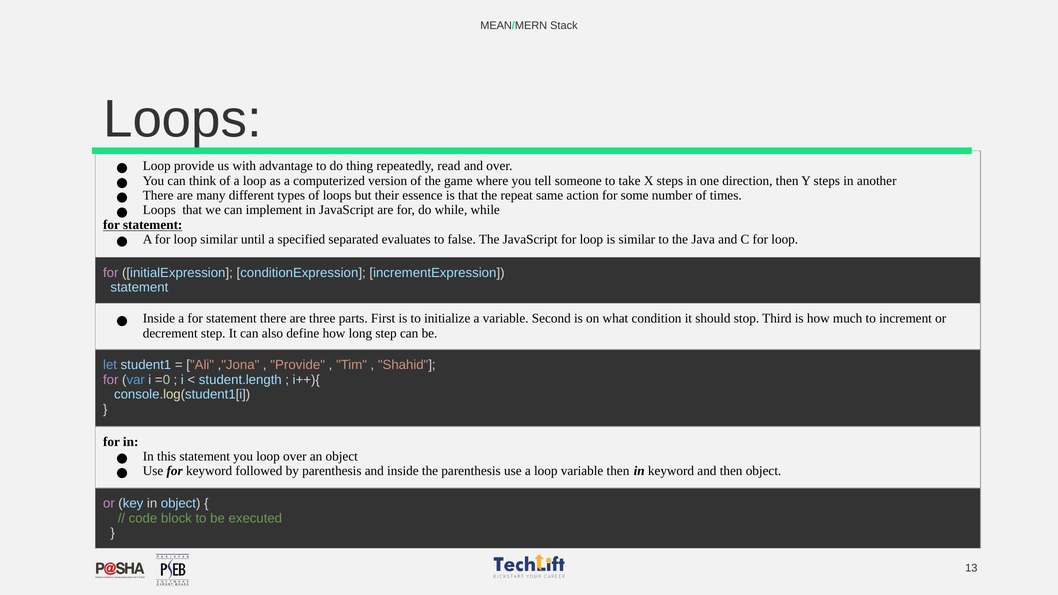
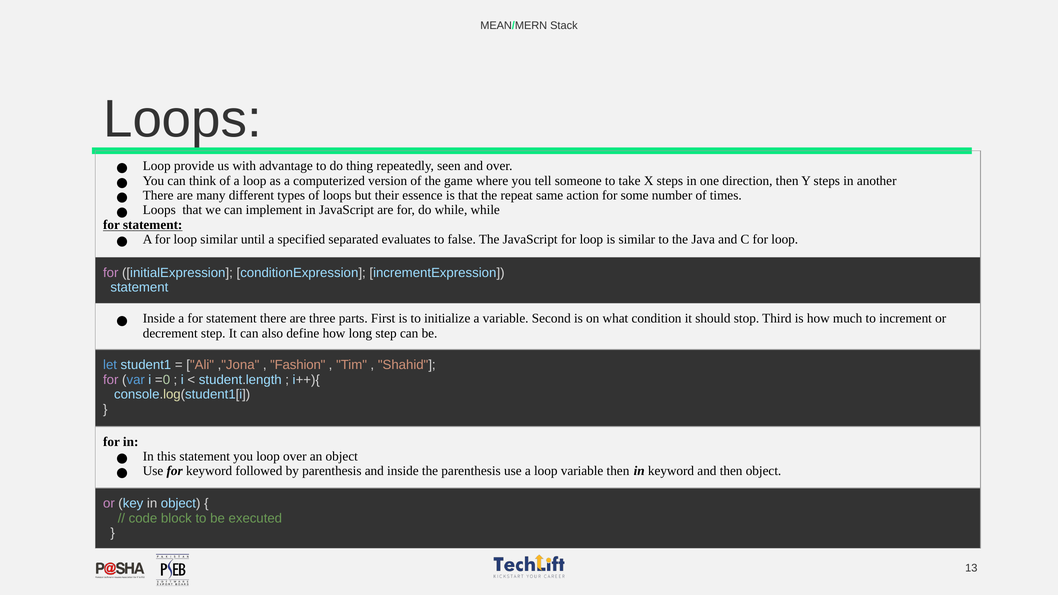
read: read -> seen
Provide at (298, 365): Provide -> Fashion
